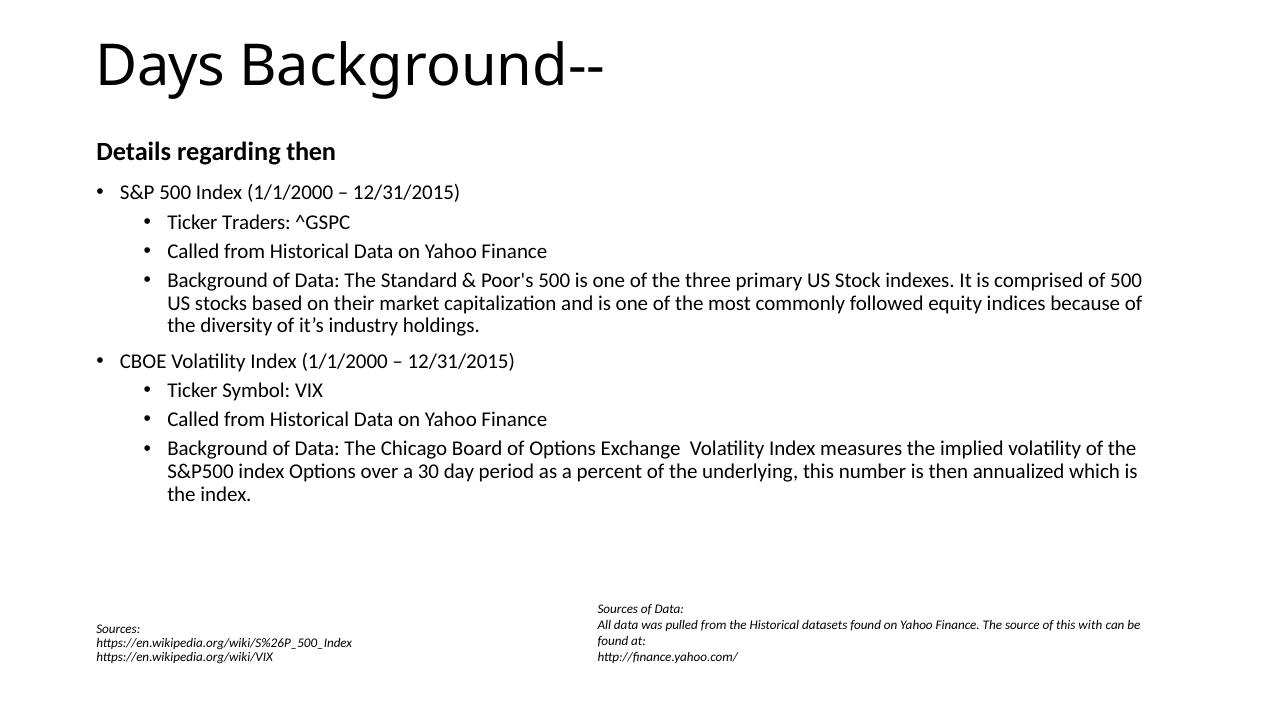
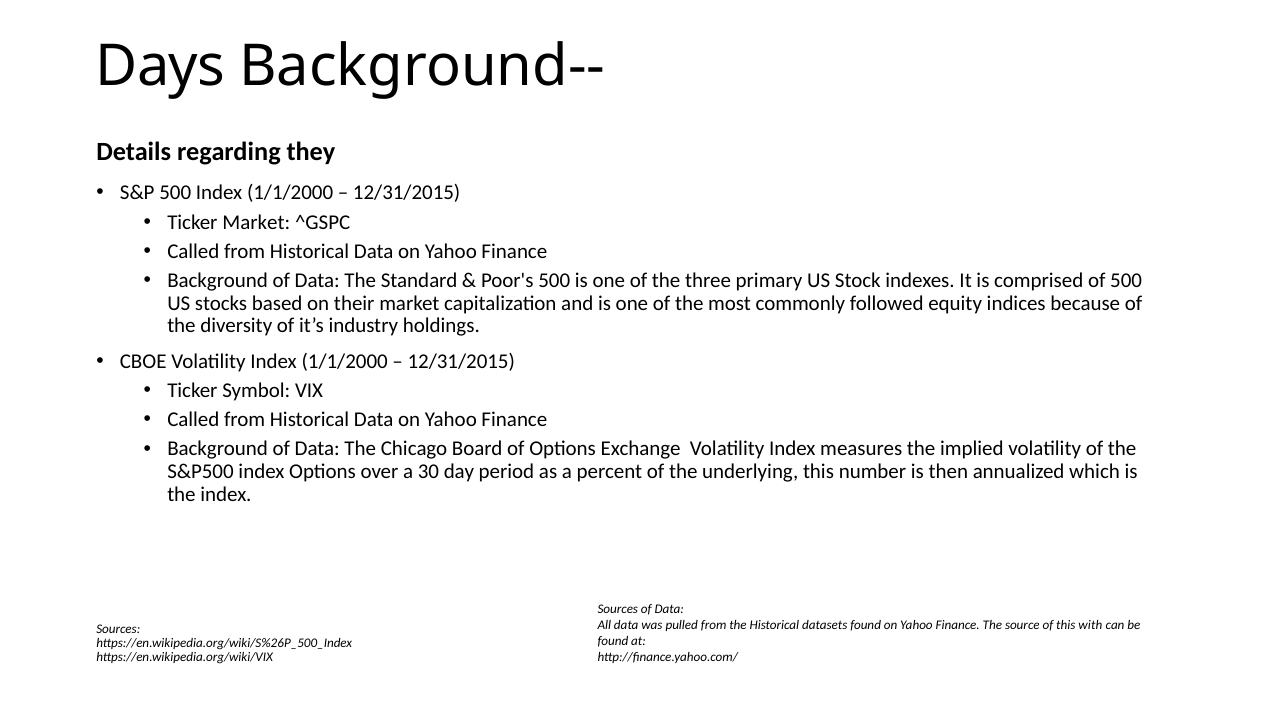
regarding then: then -> they
Ticker Traders: Traders -> Market
